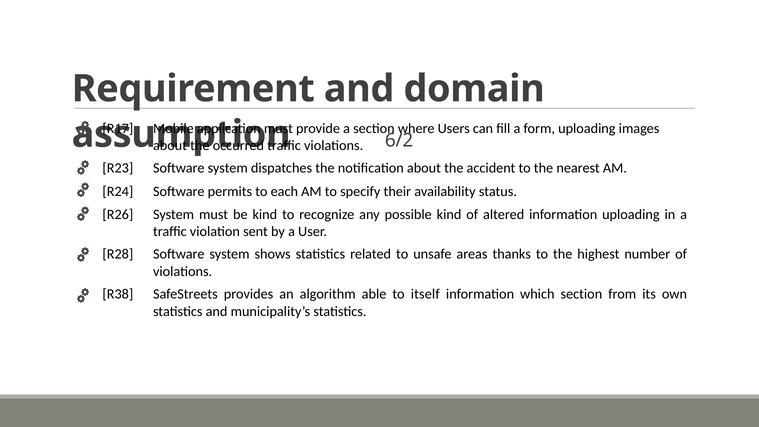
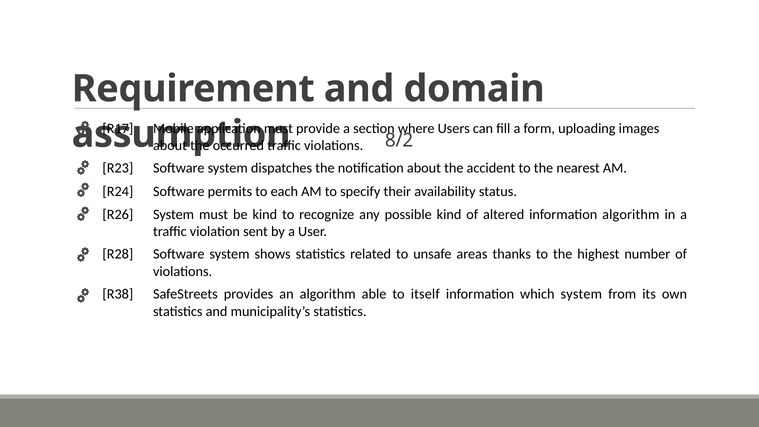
6/2: 6/2 -> 8/2
information uploading: uploading -> algorithm
which section: section -> system
